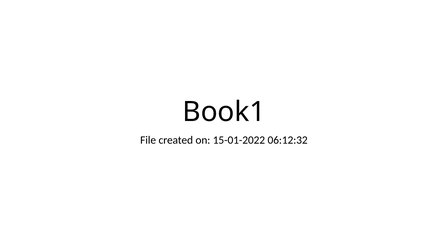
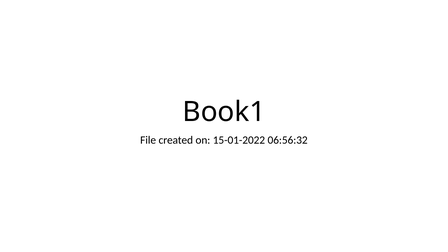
06:12:32: 06:12:32 -> 06:56:32
